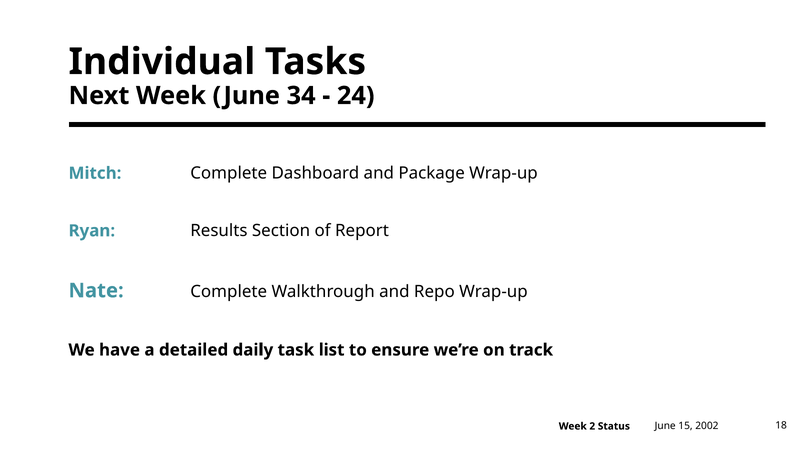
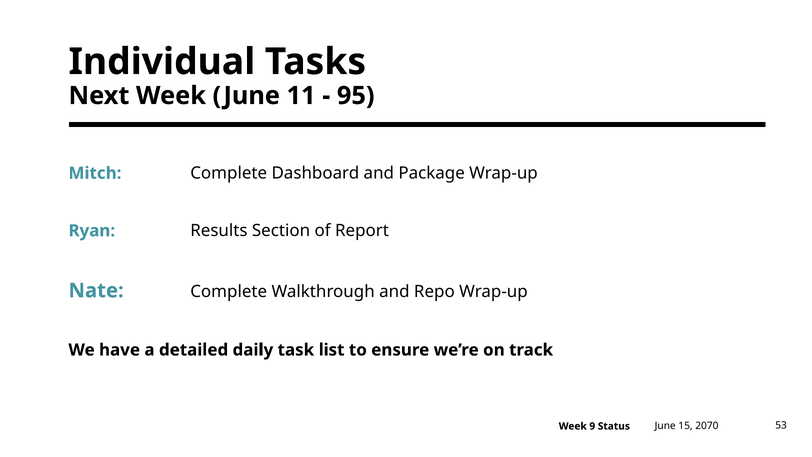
34: 34 -> 11
24: 24 -> 95
2002: 2002 -> 2070
2: 2 -> 9
18: 18 -> 53
